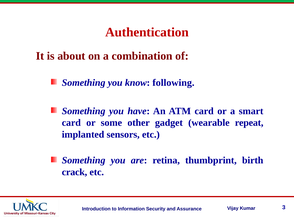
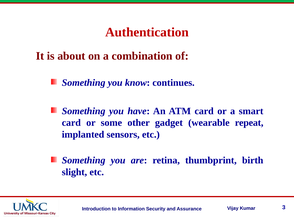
following: following -> continues
crack: crack -> slight
